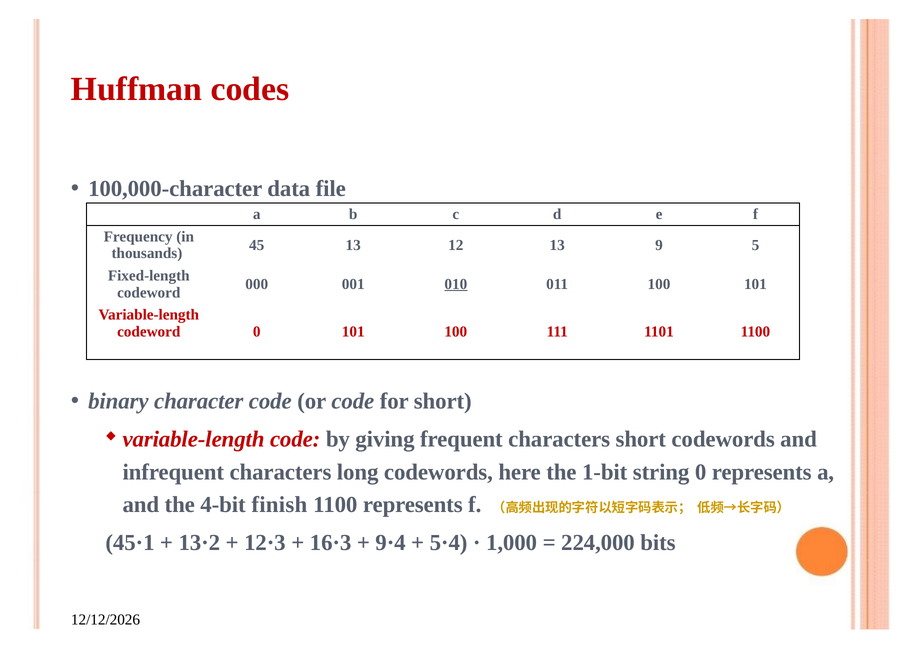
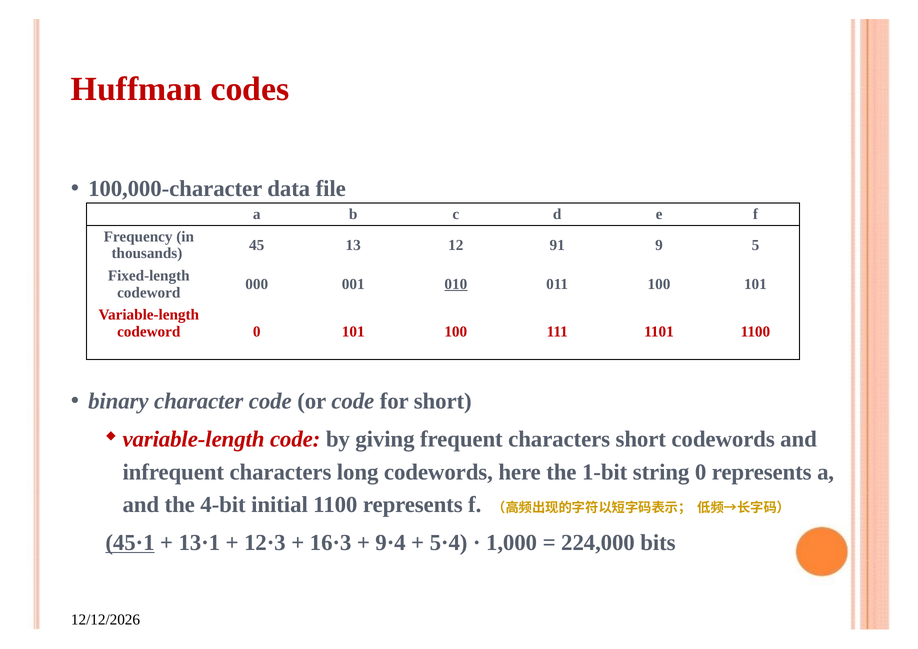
12 13: 13 -> 91
finish: finish -> initial
45·1 underline: none -> present
13·2: 13·2 -> 13·1
